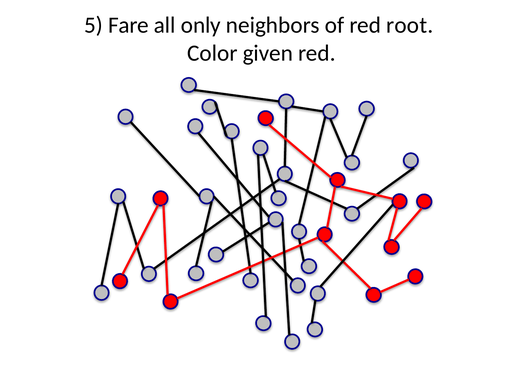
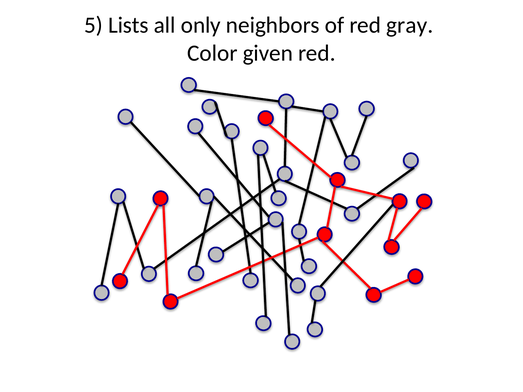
Fare: Fare -> Lists
root: root -> gray
